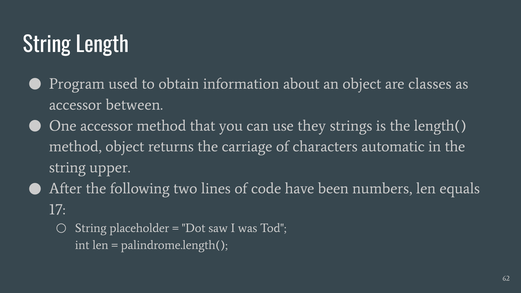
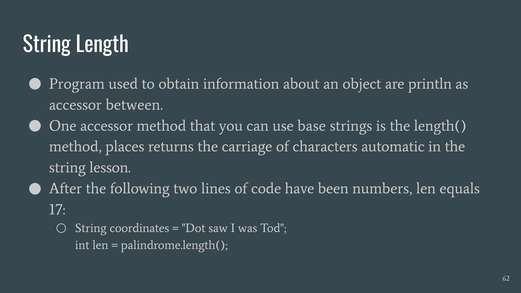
classes: classes -> println
they: they -> base
method object: object -> places
upper: upper -> lesson
placeholder: placeholder -> coordinates
